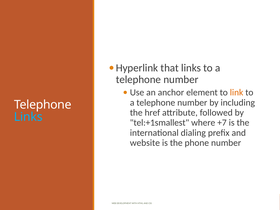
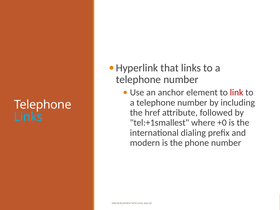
link colour: orange -> red
+7: +7 -> +0
website: website -> modern
